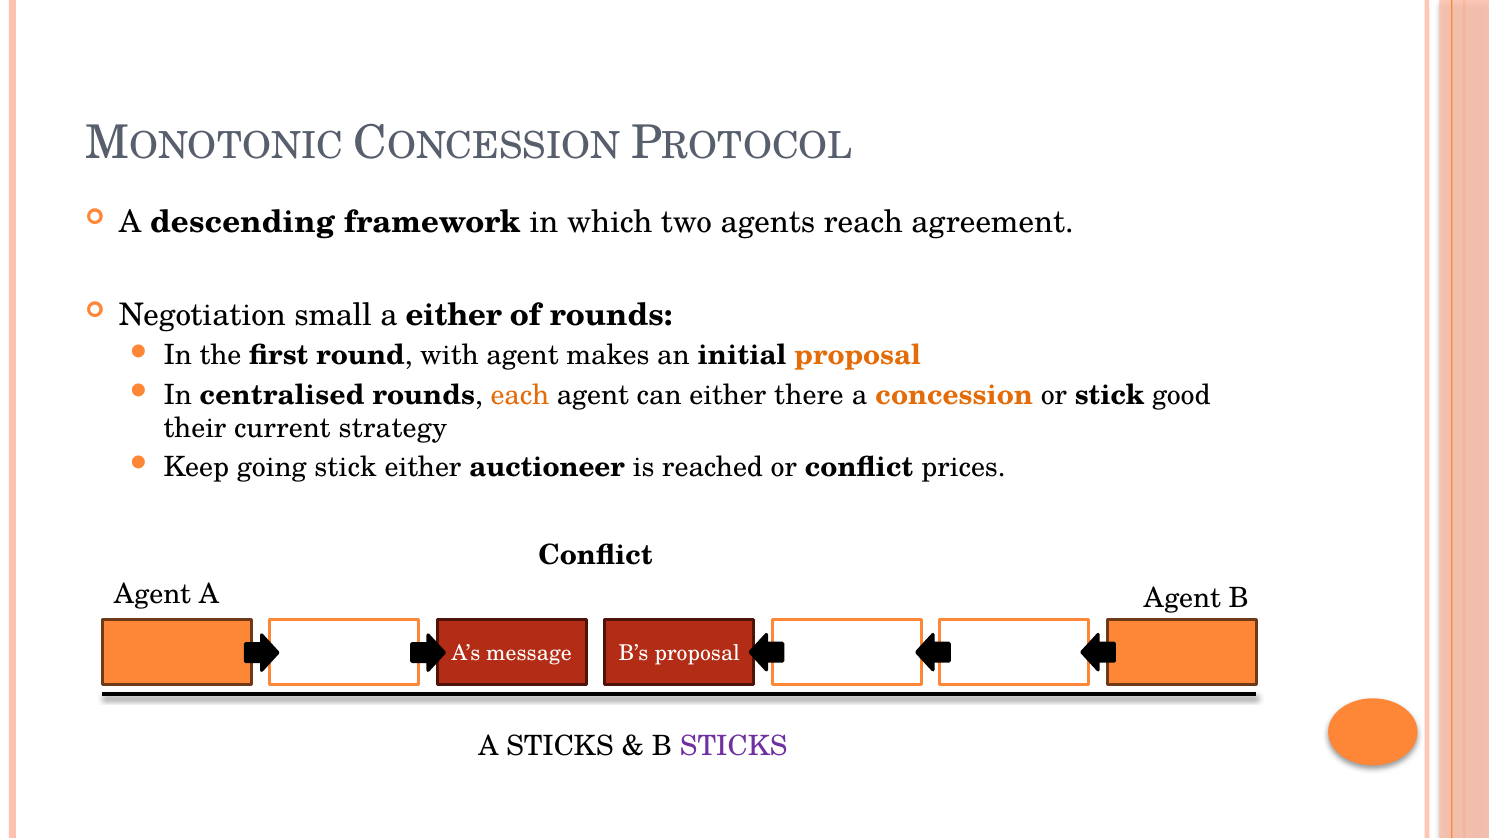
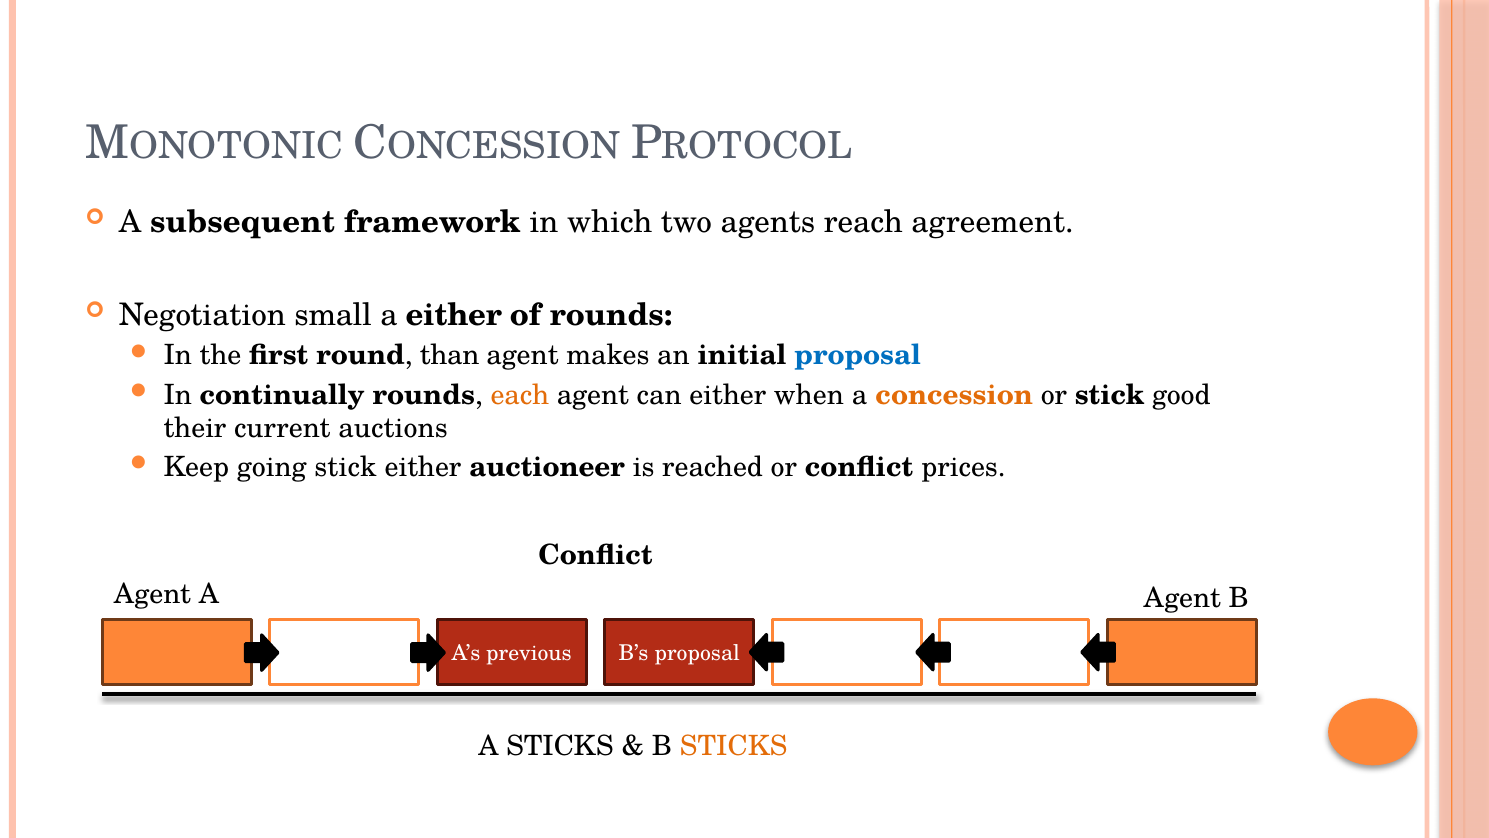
descending: descending -> subsequent
with: with -> than
proposal at (858, 356) colour: orange -> blue
centralised: centralised -> continually
there: there -> when
strategy: strategy -> auctions
message: message -> previous
STICKS at (734, 746) colour: purple -> orange
